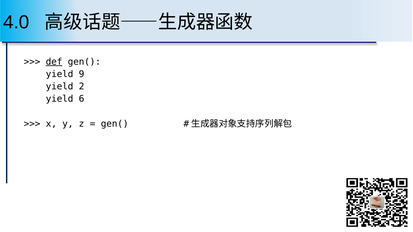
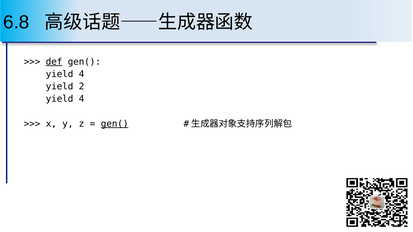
4.0: 4.0 -> 6.8
9 at (82, 74): 9 -> 4
6 at (82, 99): 6 -> 4
gen( at (115, 124) underline: none -> present
